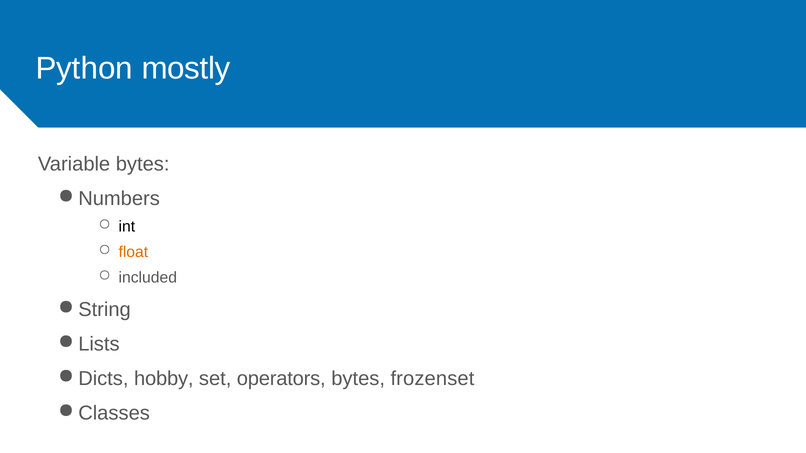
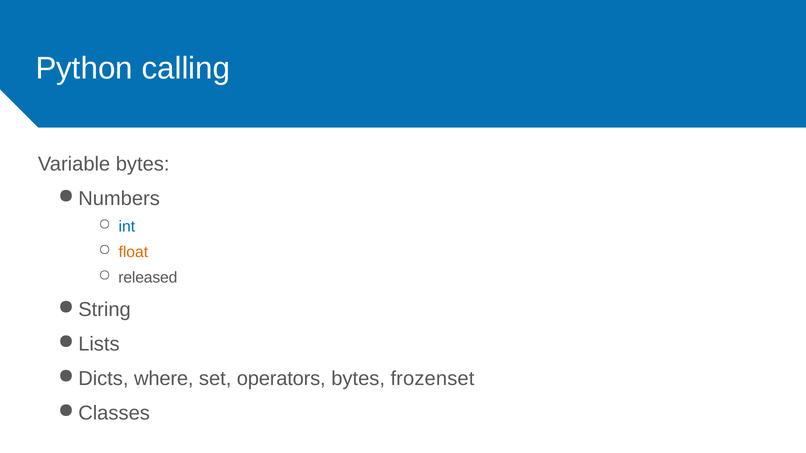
mostly: mostly -> calling
int colour: black -> blue
included: included -> released
hobby: hobby -> where
